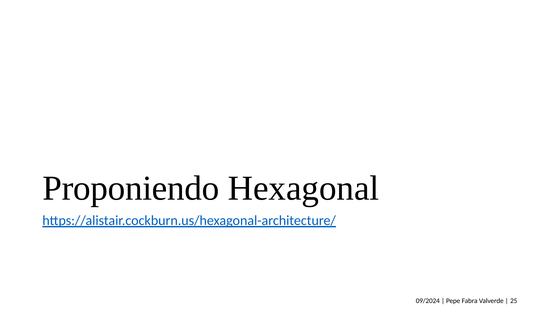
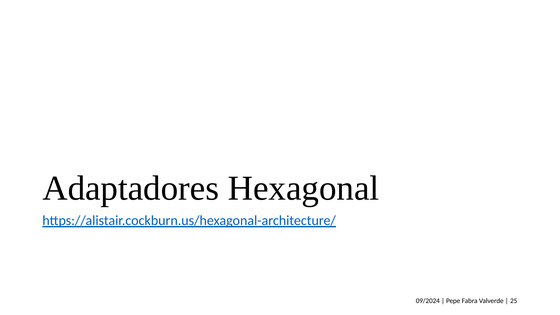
Proponiendo: Proponiendo -> Adaptadores
